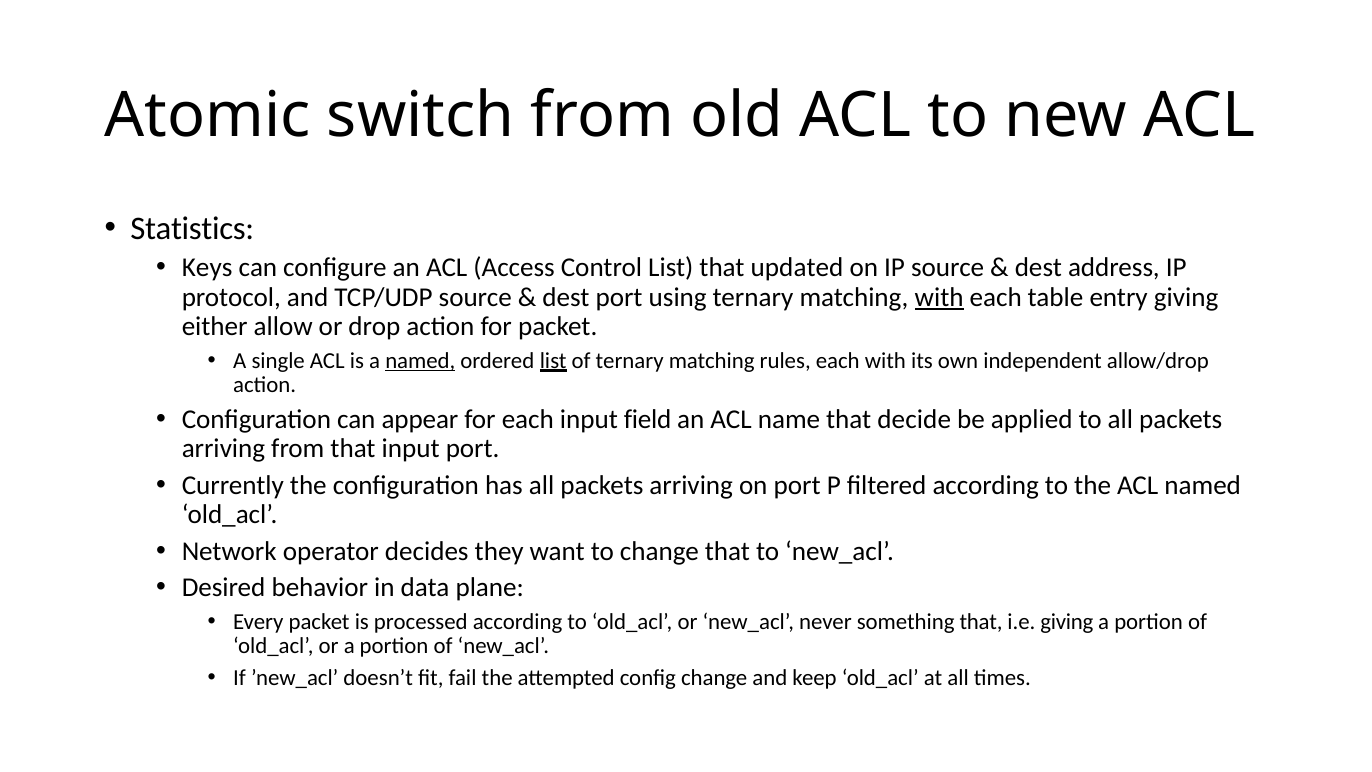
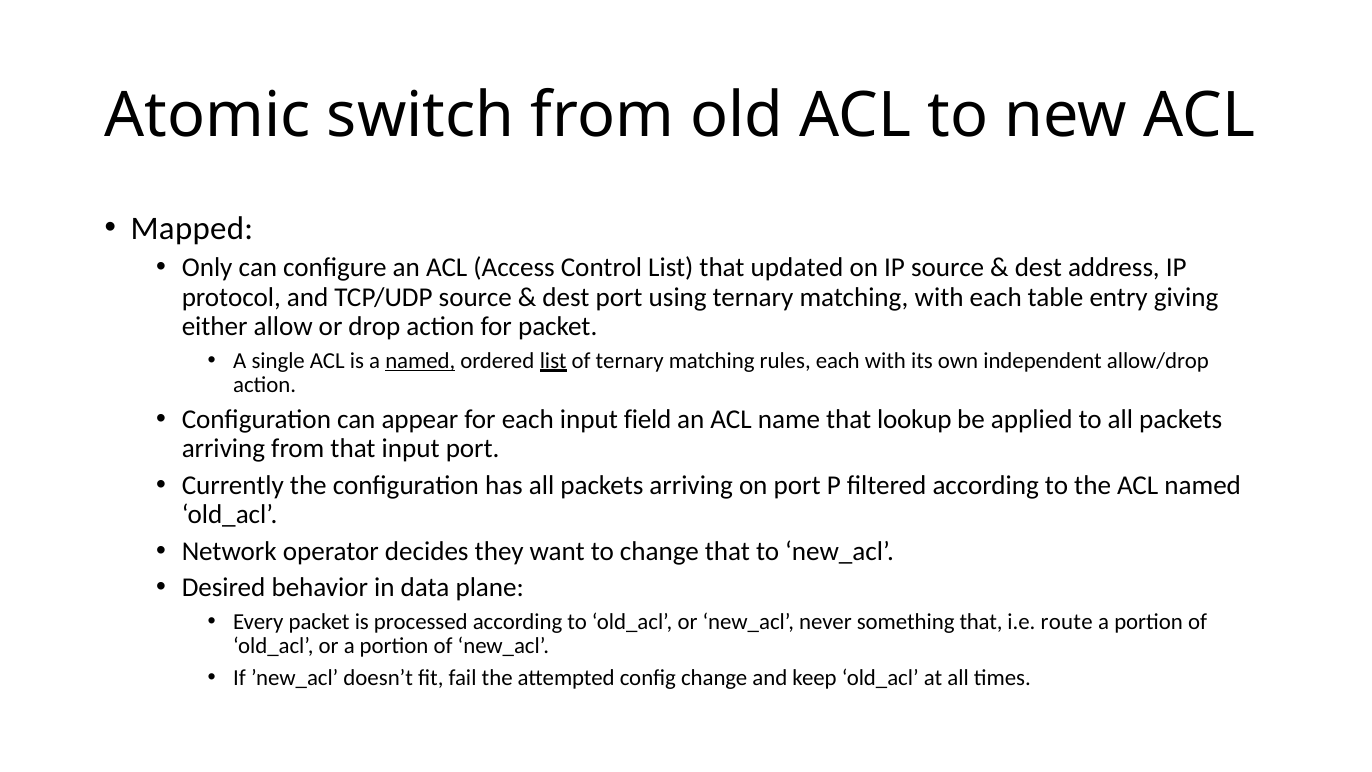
Statistics: Statistics -> Mapped
Keys: Keys -> Only
with at (939, 297) underline: present -> none
decide: decide -> lookup
i.e giving: giving -> route
